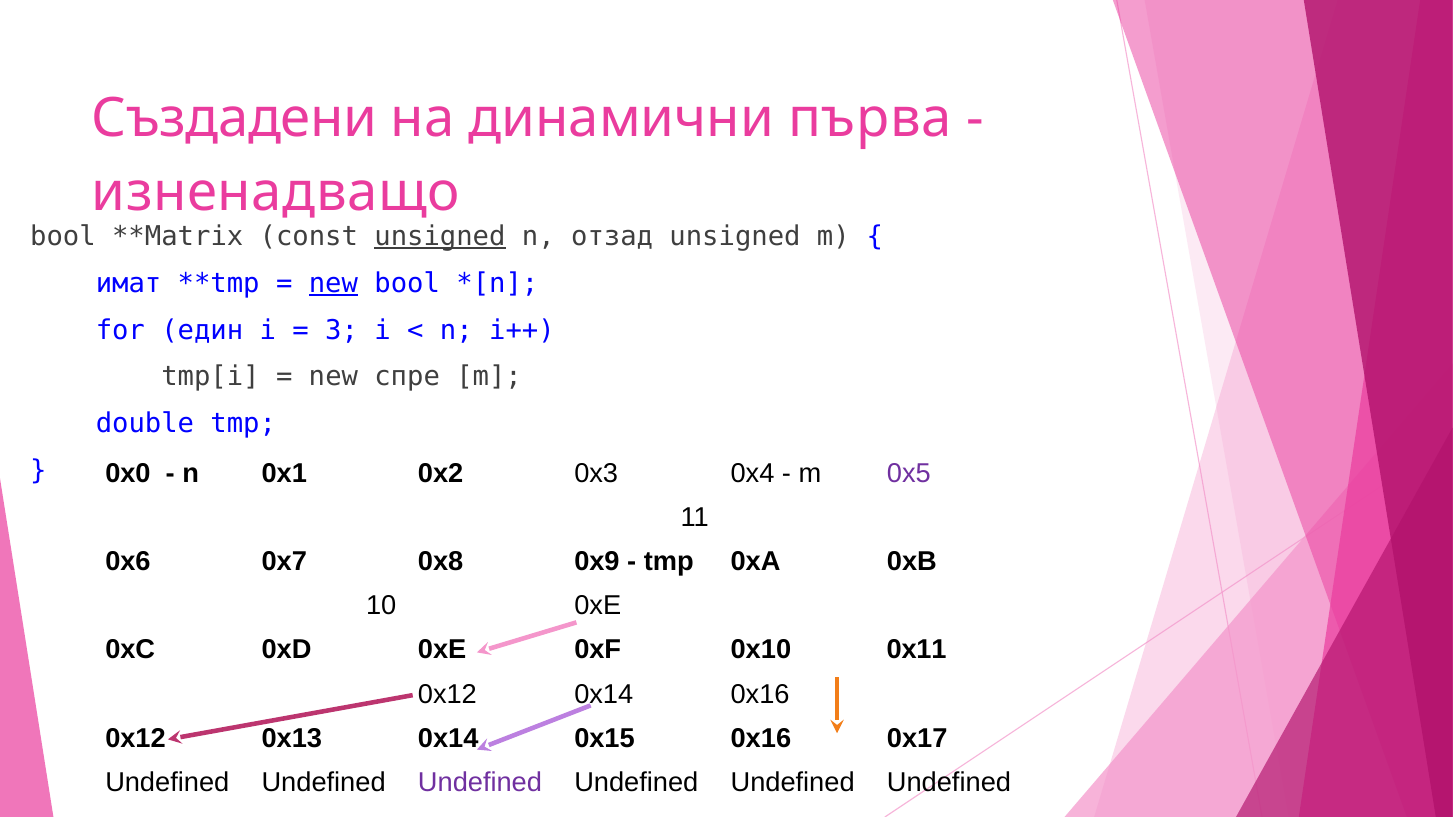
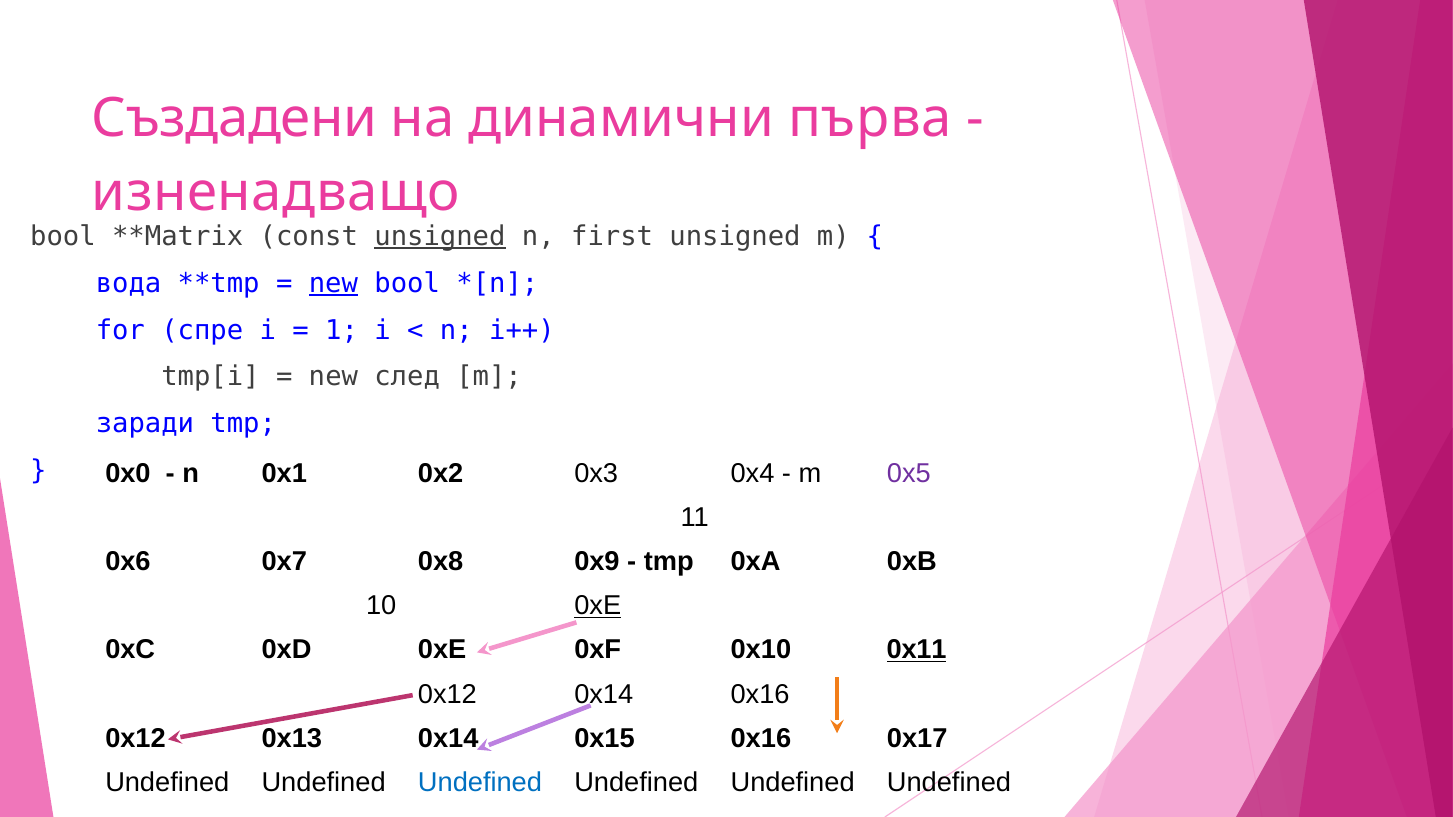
отзад: отзад -> first
имат: имат -> вода
един: един -> спре
3: 3 -> 1
спре: спре -> след
double: double -> заради
0xЕ underline: none -> present
0x11 underline: none -> present
Undefined at (480, 783) colour: purple -> blue
